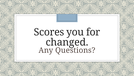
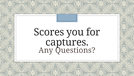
changed: changed -> captures
